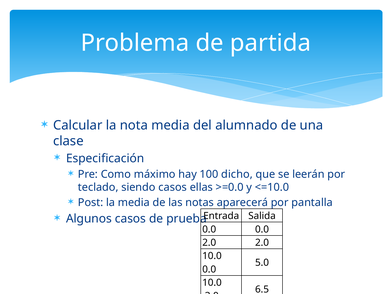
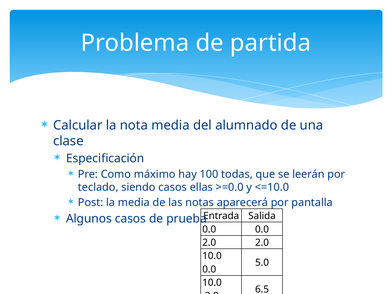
dicho: dicho -> todas
